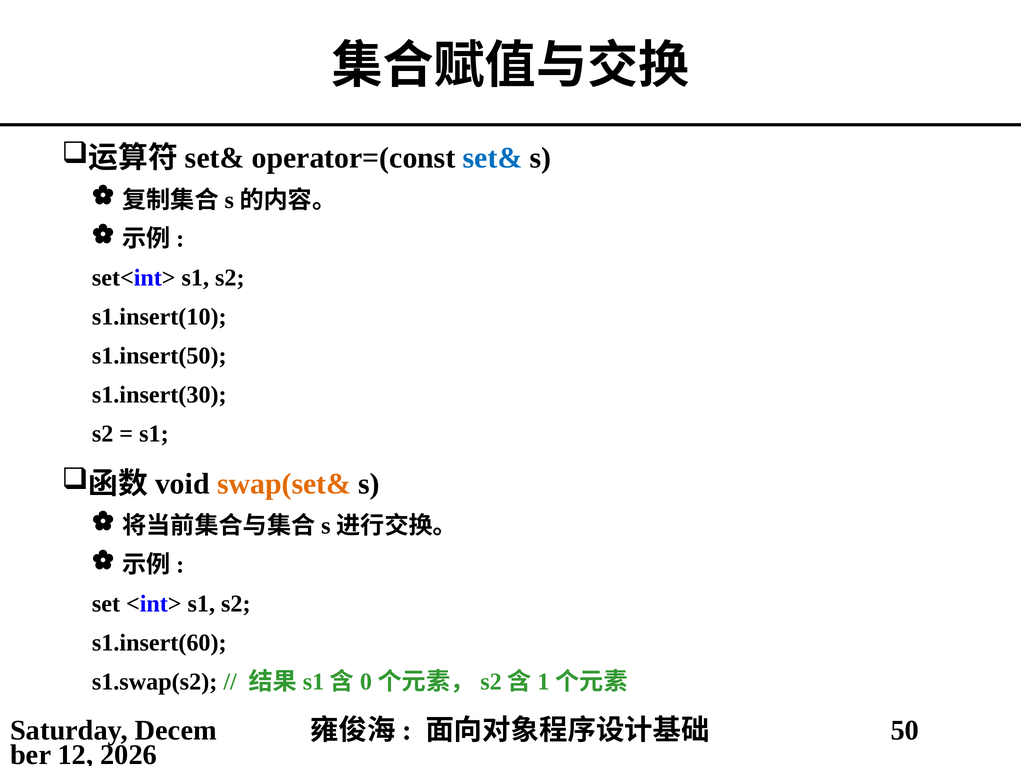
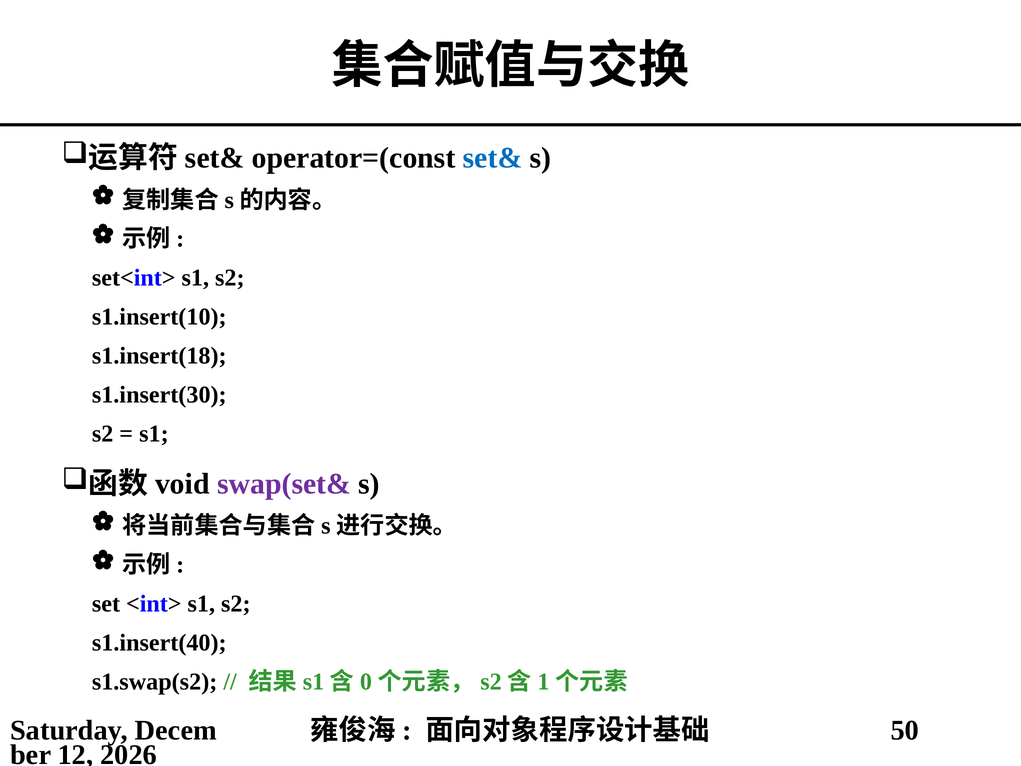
s1.insert(50: s1.insert(50 -> s1.insert(18
swap(set& colour: orange -> purple
s1.insert(60: s1.insert(60 -> s1.insert(40
